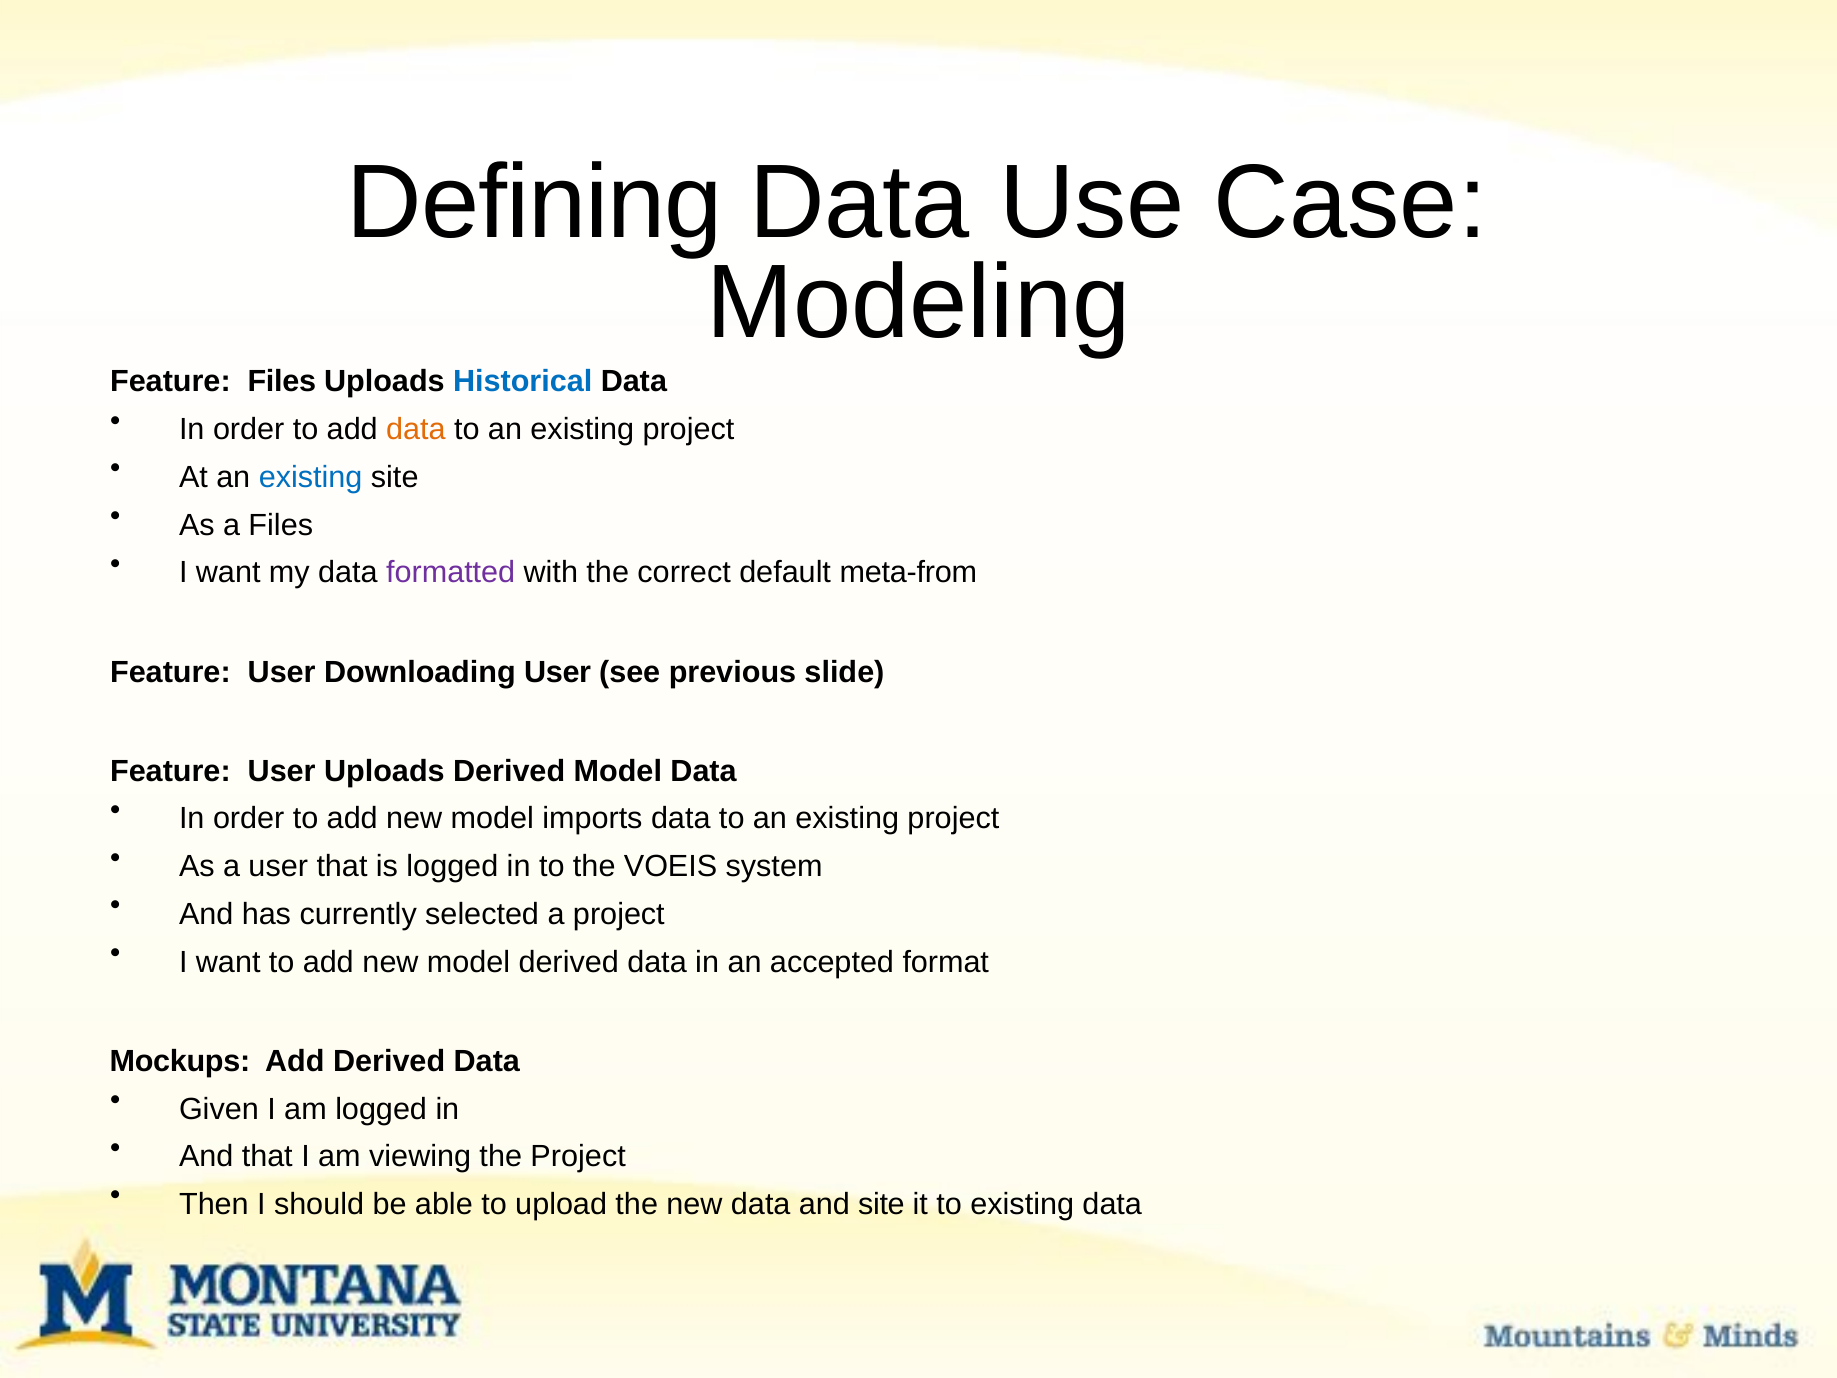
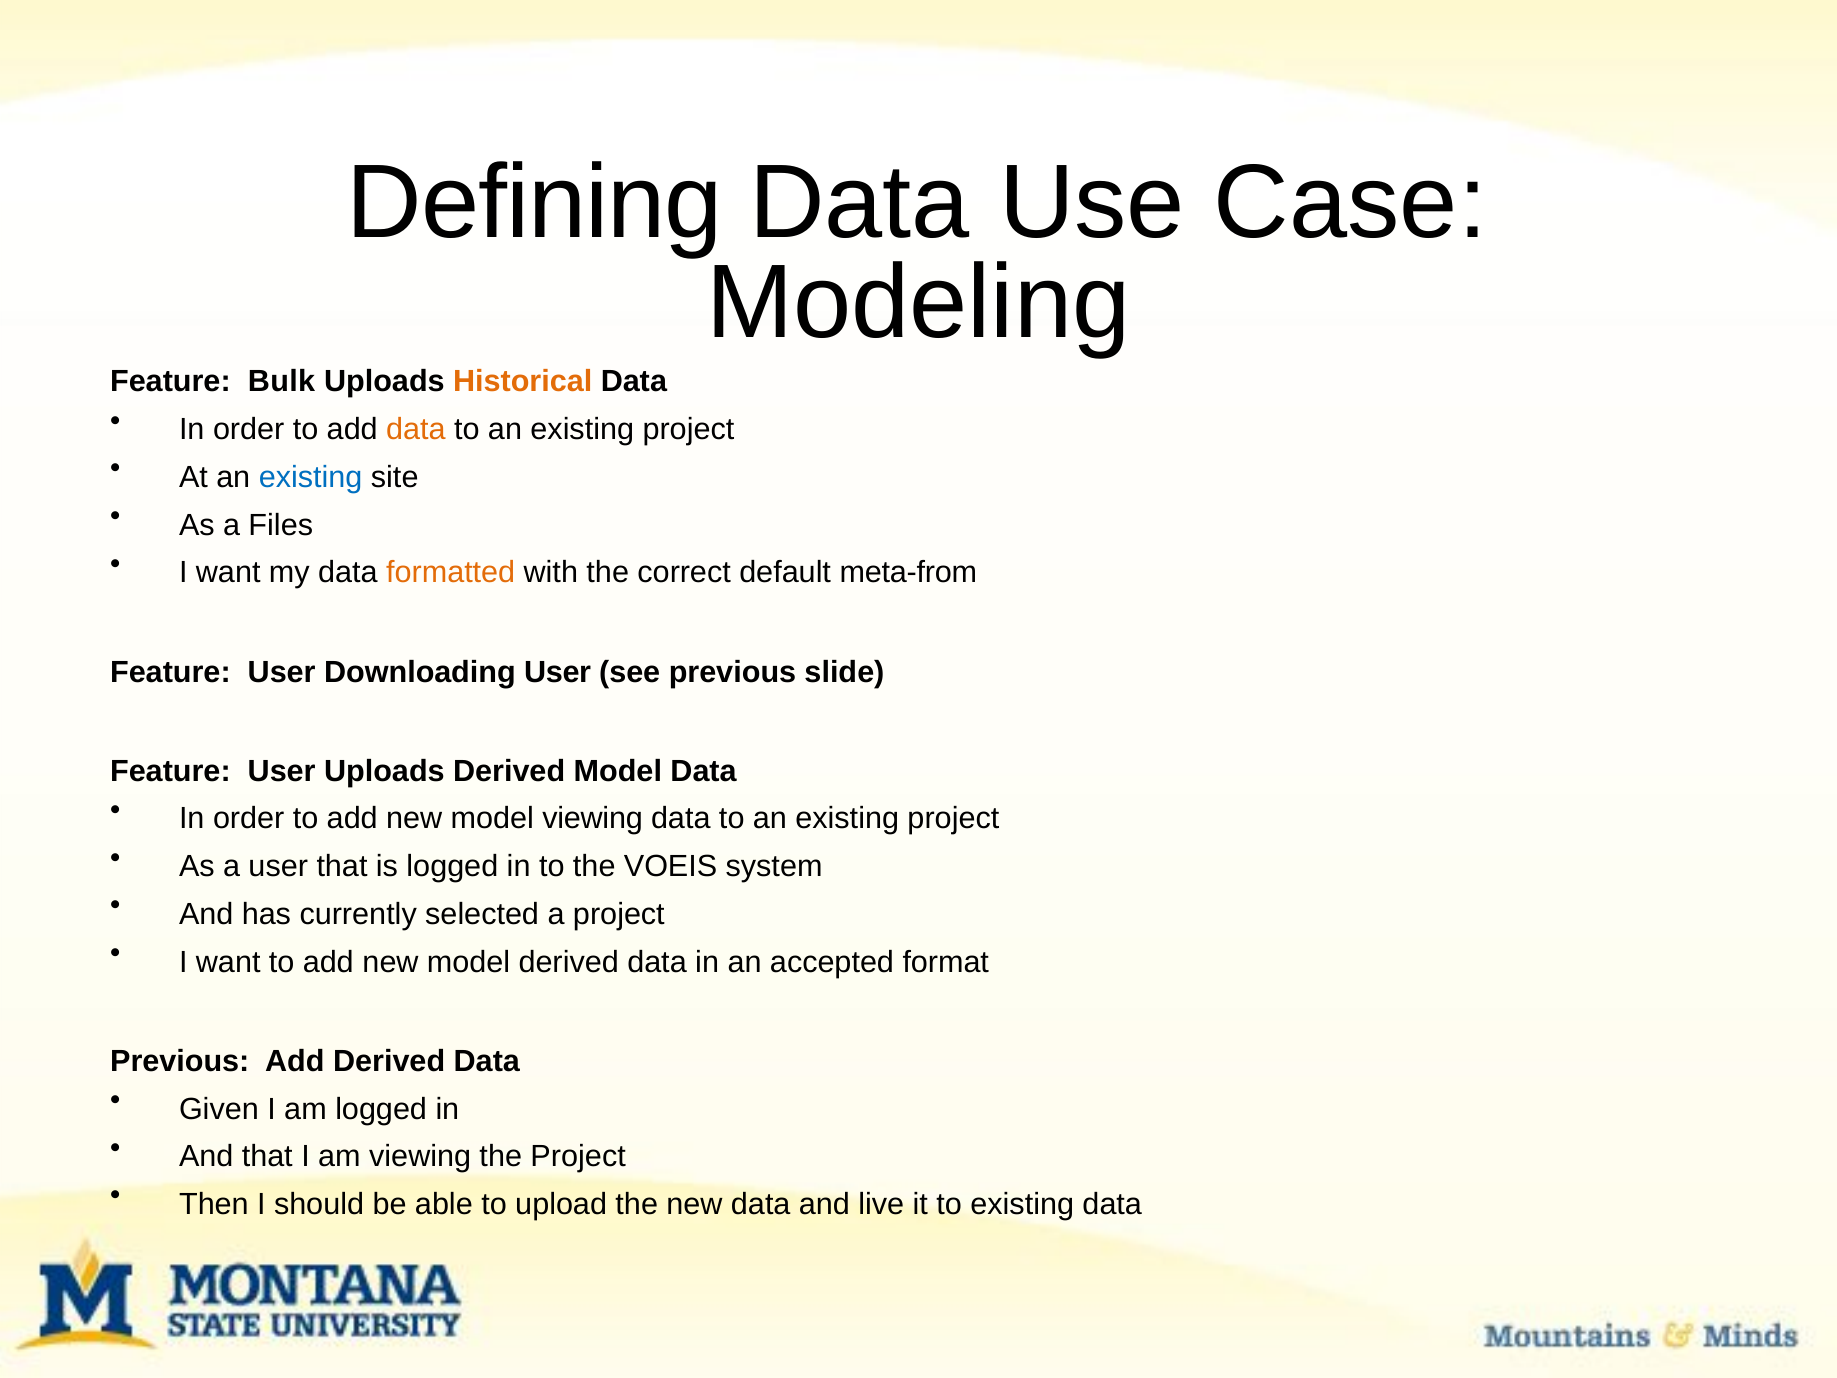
Feature Files: Files -> Bulk
Historical colour: blue -> orange
formatted colour: purple -> orange
model imports: imports -> viewing
Mockups at (180, 1061): Mockups -> Previous
and site: site -> live
